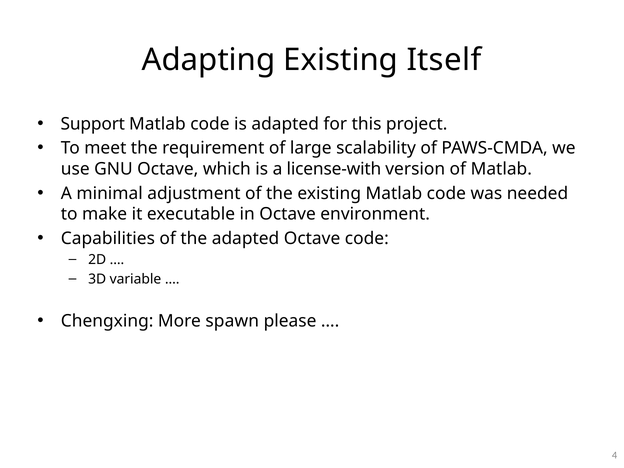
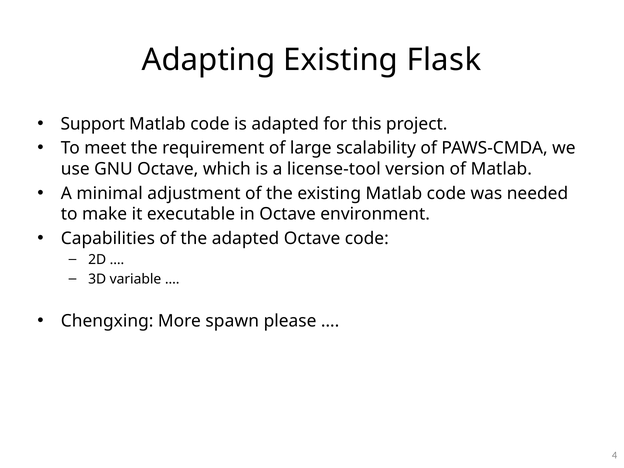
Itself: Itself -> Flask
license-with: license-with -> license-tool
